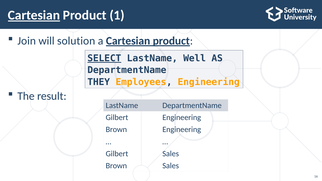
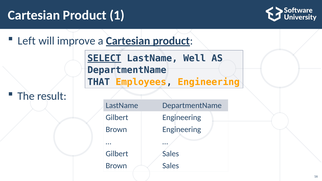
Cartesian at (34, 15) underline: present -> none
Join: Join -> Left
solution: solution -> improve
THEY: THEY -> THAT
